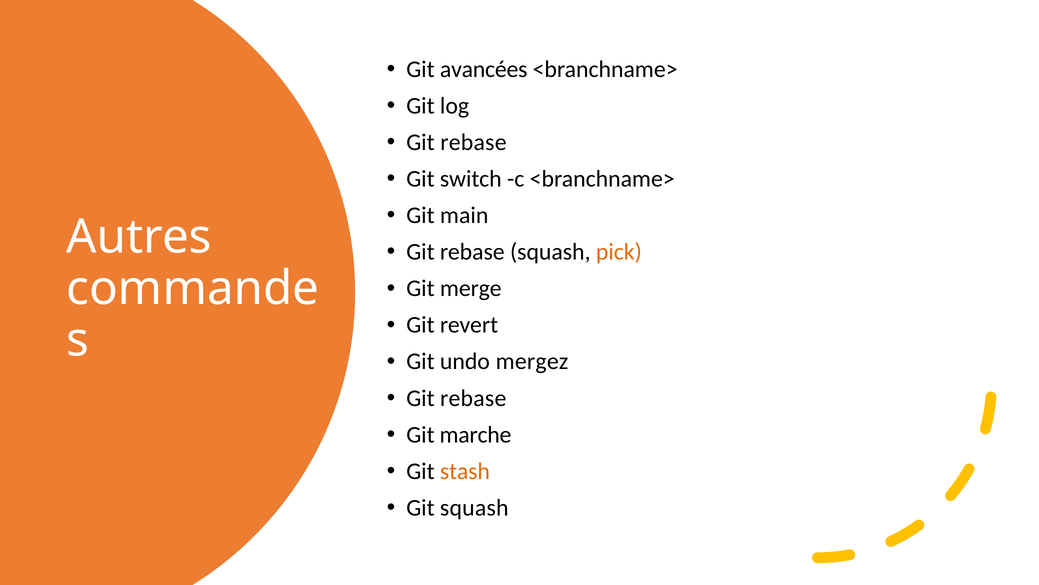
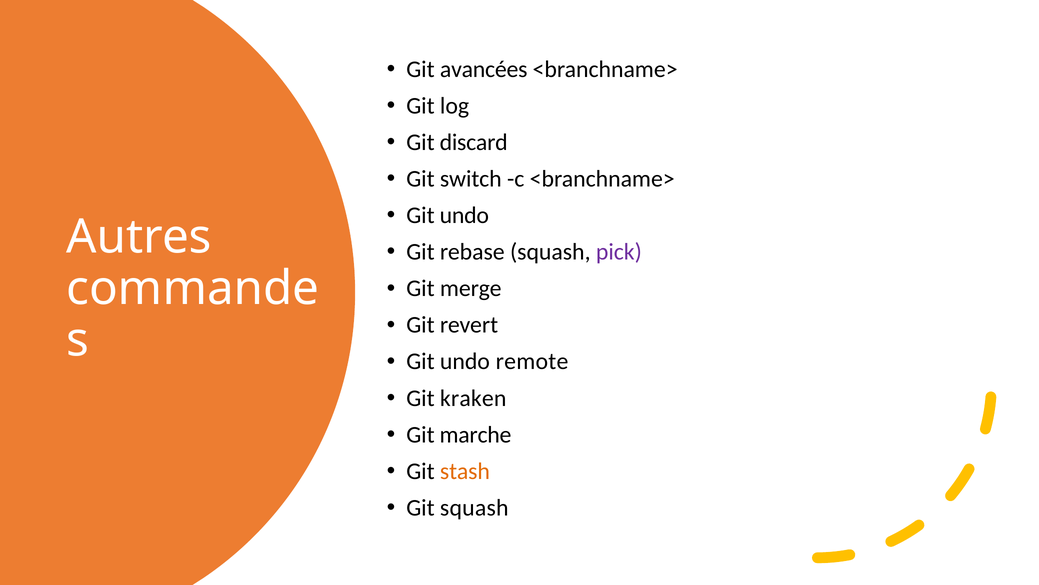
rebase at (473, 142): rebase -> discard
main at (464, 215): main -> undo
pick colour: orange -> purple
mergez: mergez -> remote
rebase at (473, 398): rebase -> kraken
